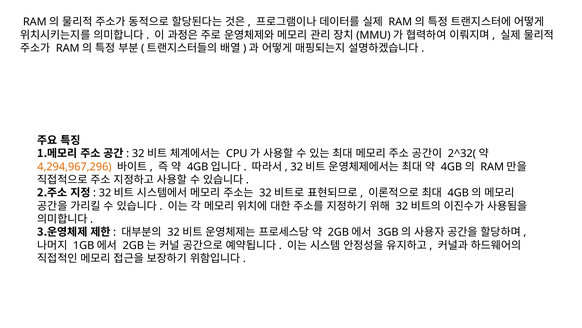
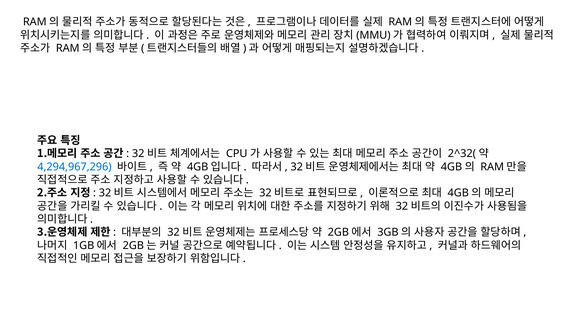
4,294,967,296 colour: orange -> blue
